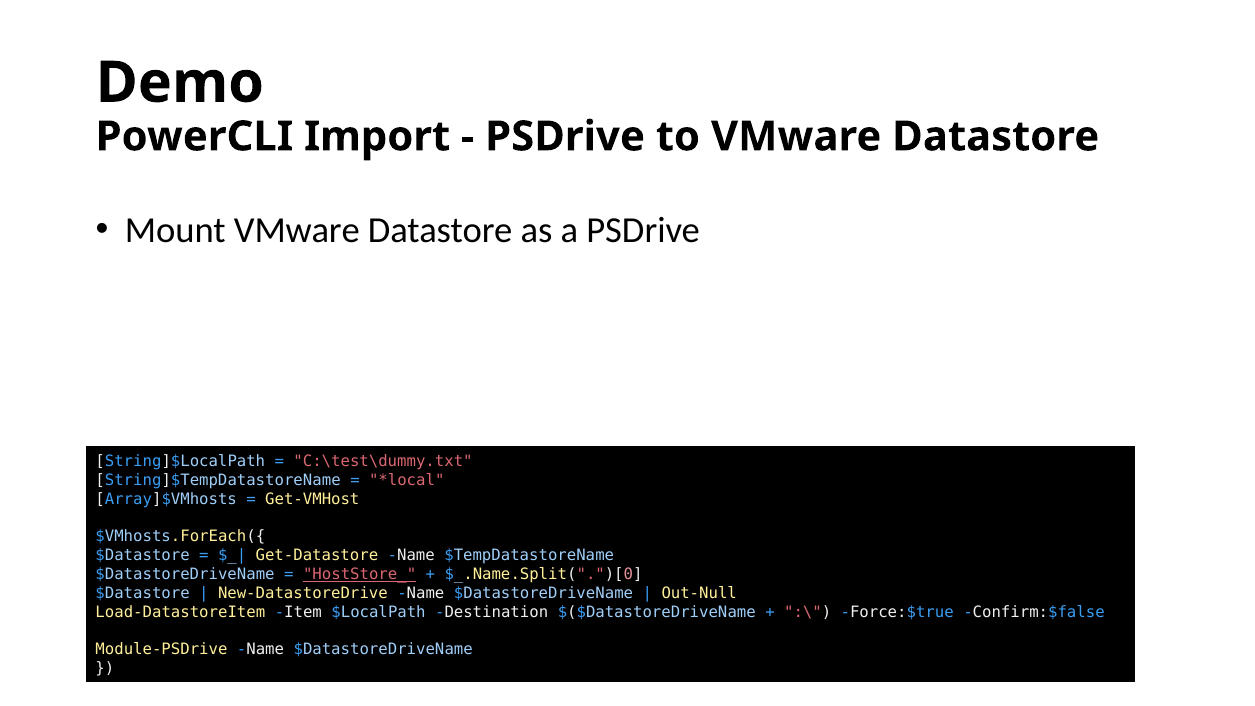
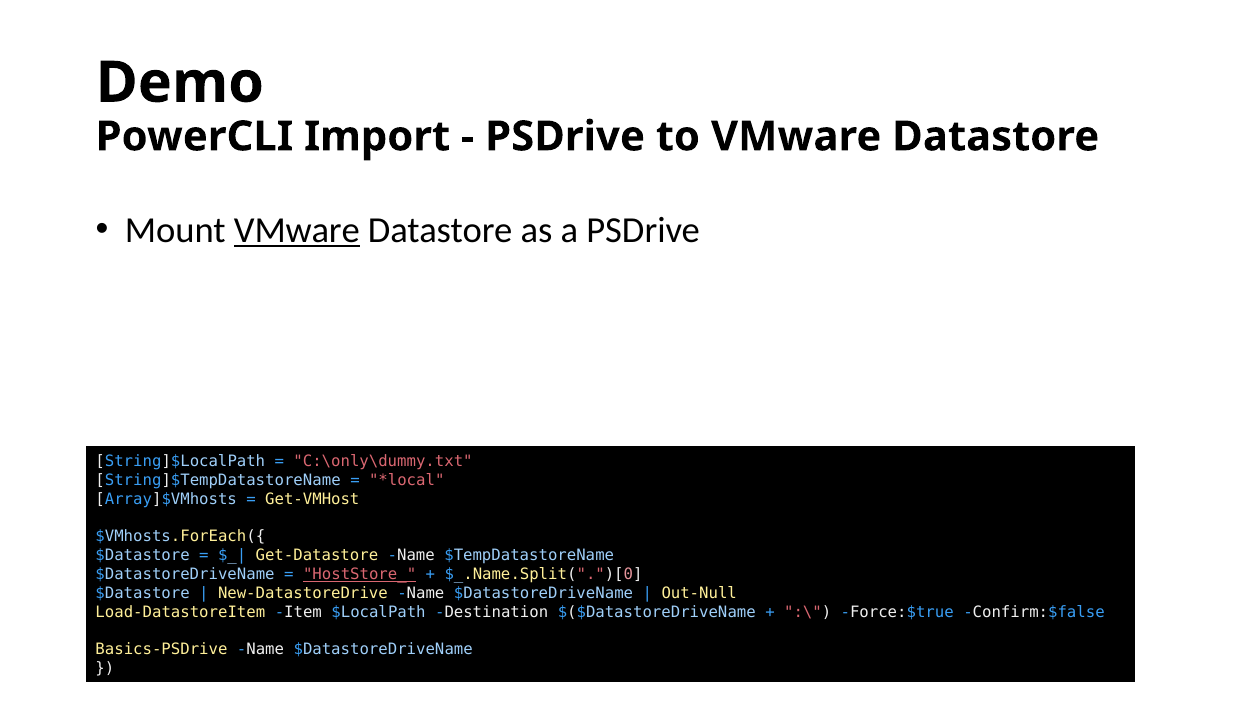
VMware at (297, 230) underline: none -> present
C:\test\dummy.txt: C:\test\dummy.txt -> C:\only\dummy.txt
Module-PSDrive: Module-PSDrive -> Basics-PSDrive
